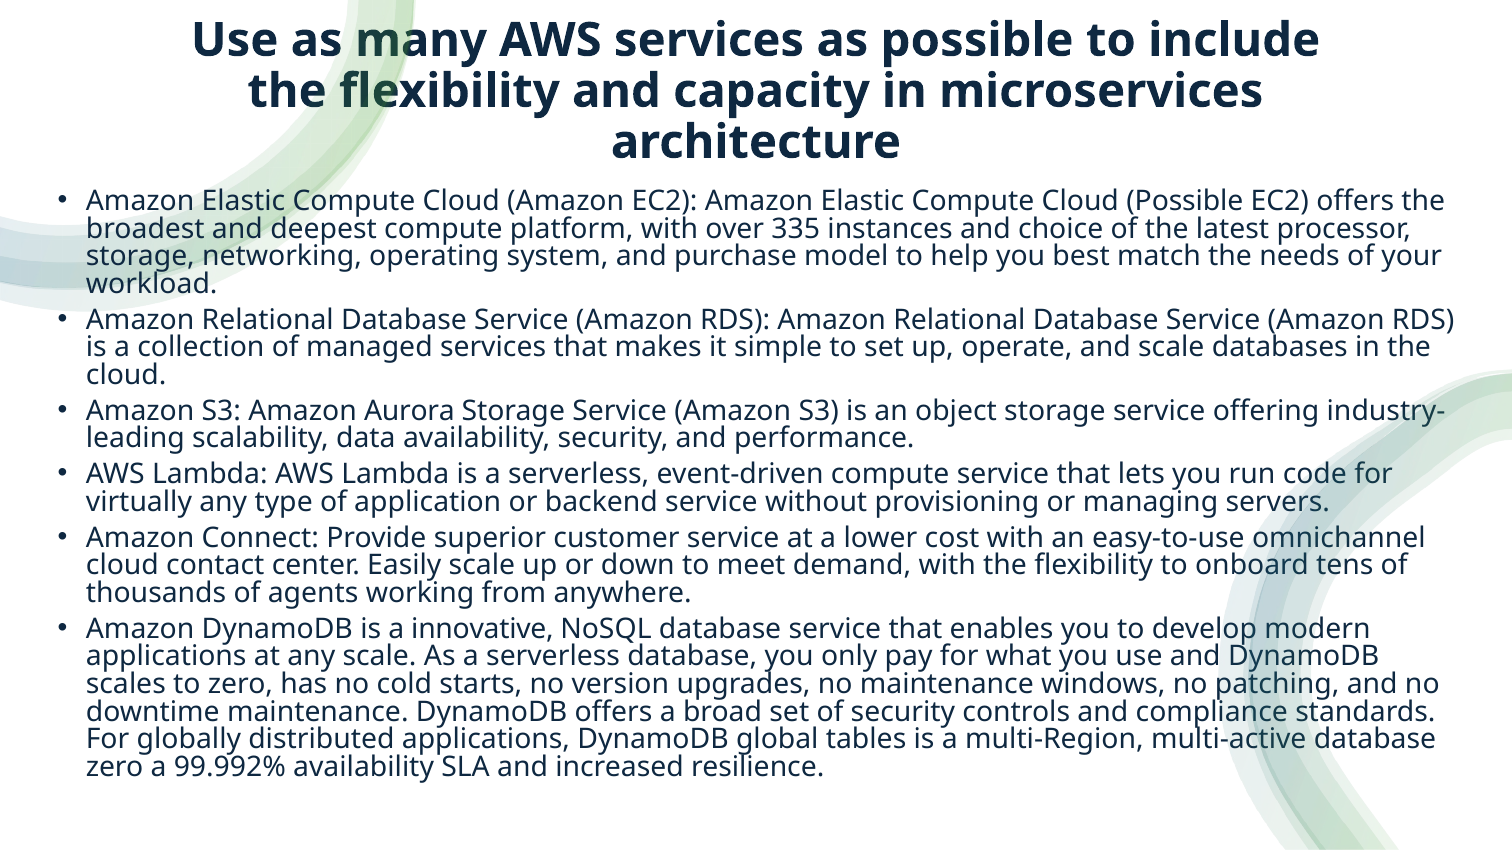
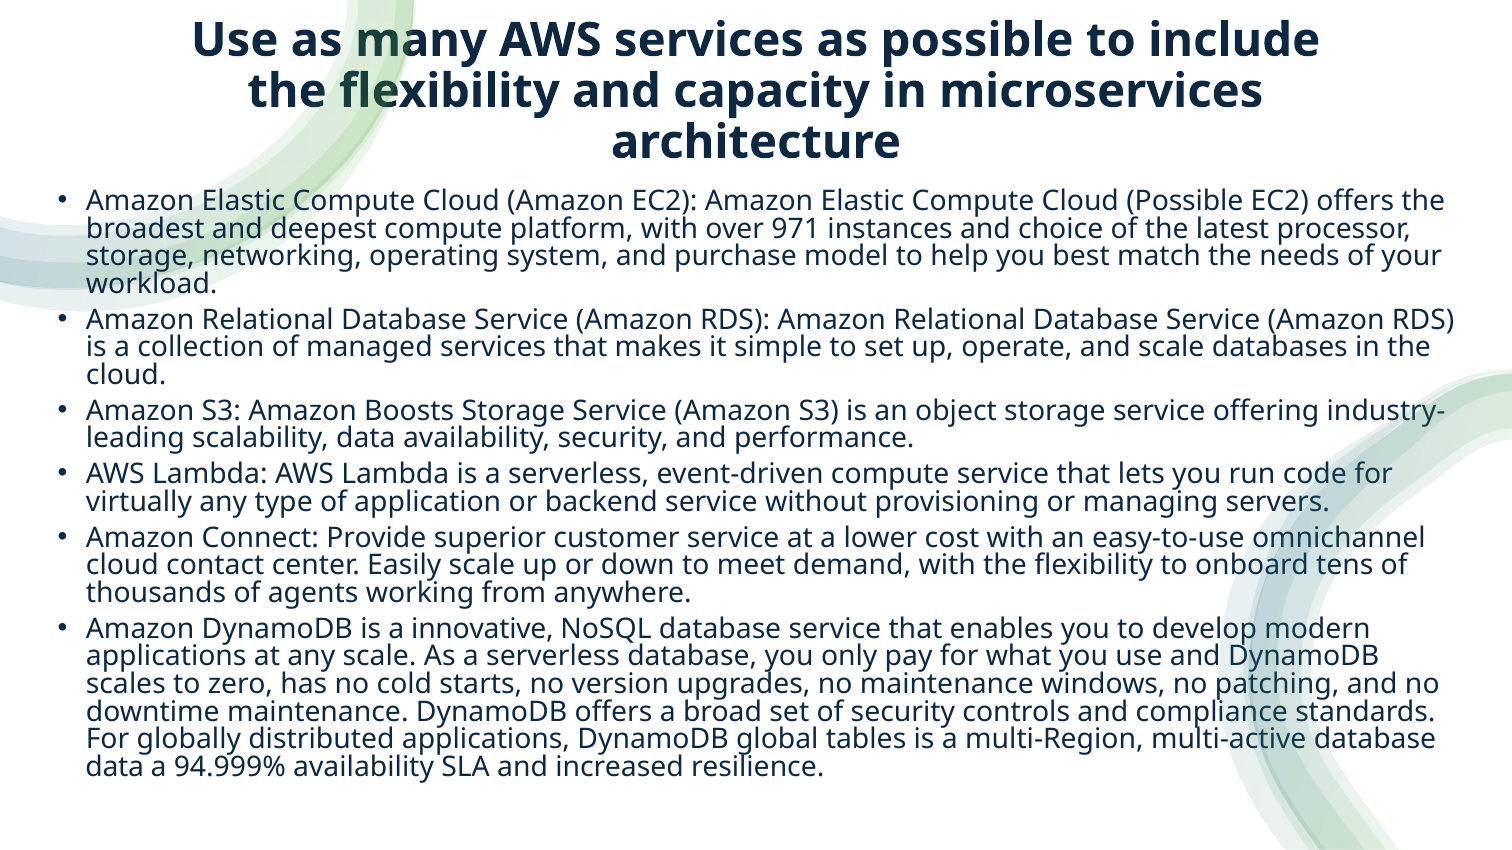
335: 335 -> 971
Aurora: Aurora -> Boosts
zero at (115, 767): zero -> data
99.992%: 99.992% -> 94.999%
